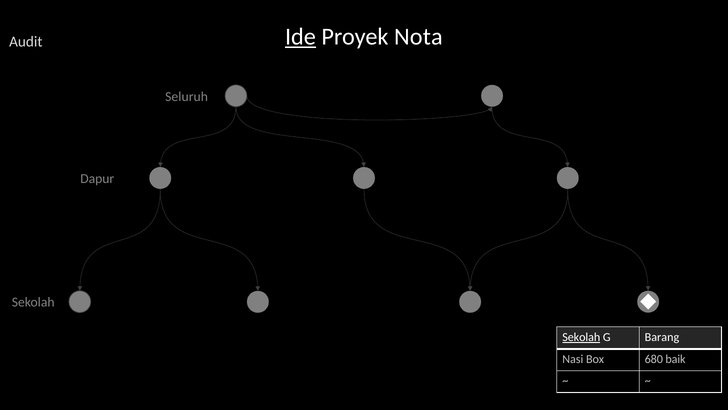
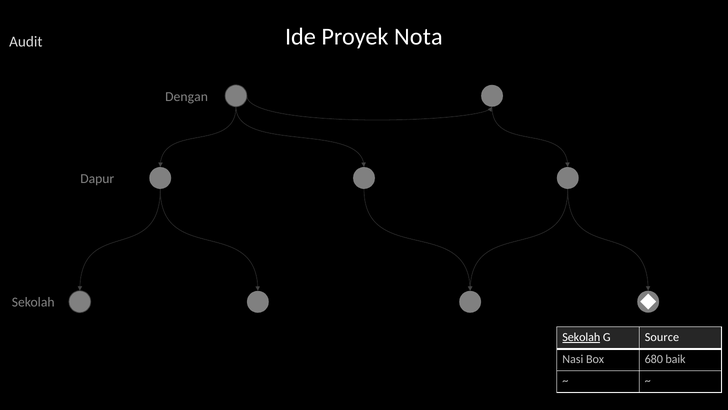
Ide underline: present -> none
Seluruh: Seluruh -> Dengan
Barang: Barang -> Source
